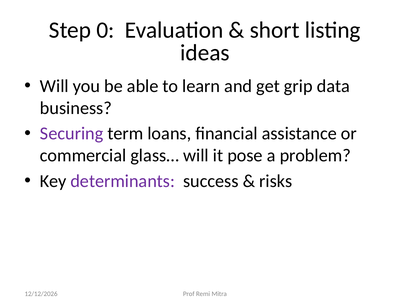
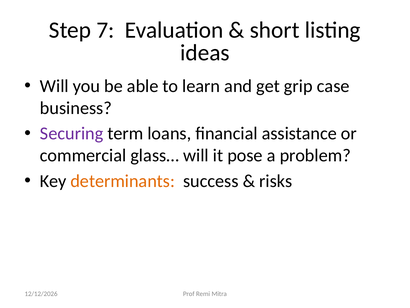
0: 0 -> 7
data: data -> case
determinants colour: purple -> orange
